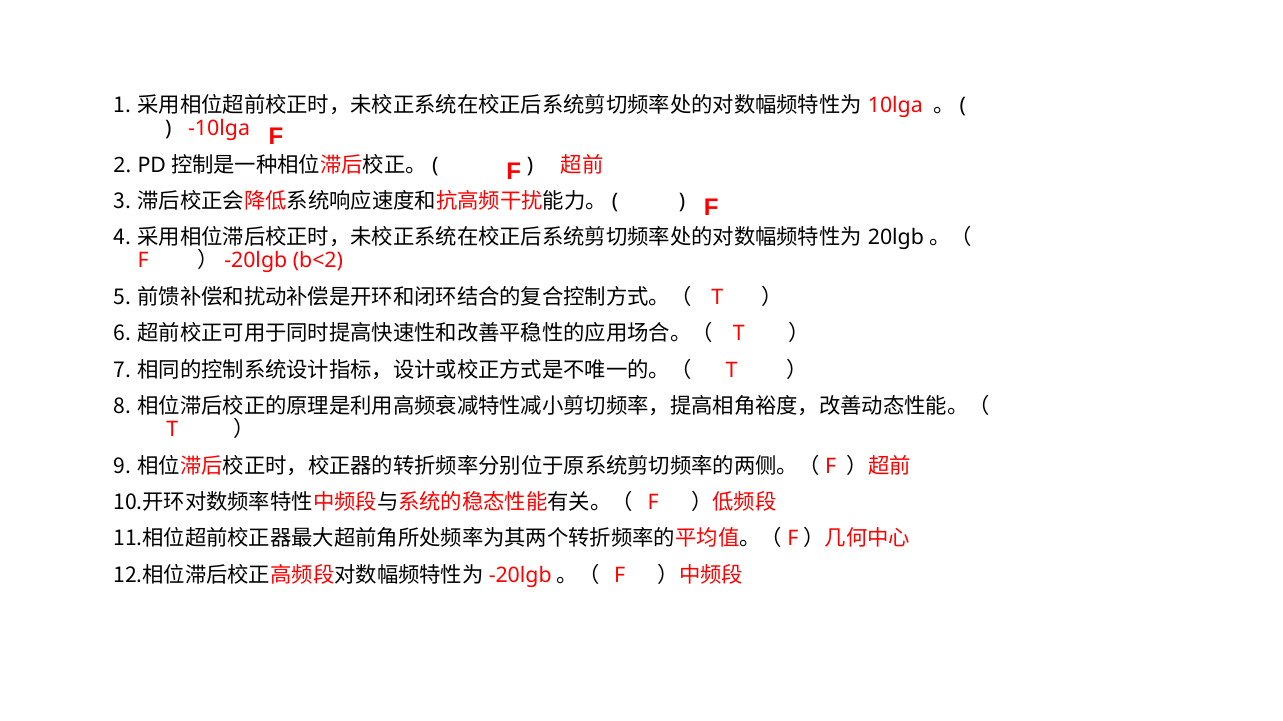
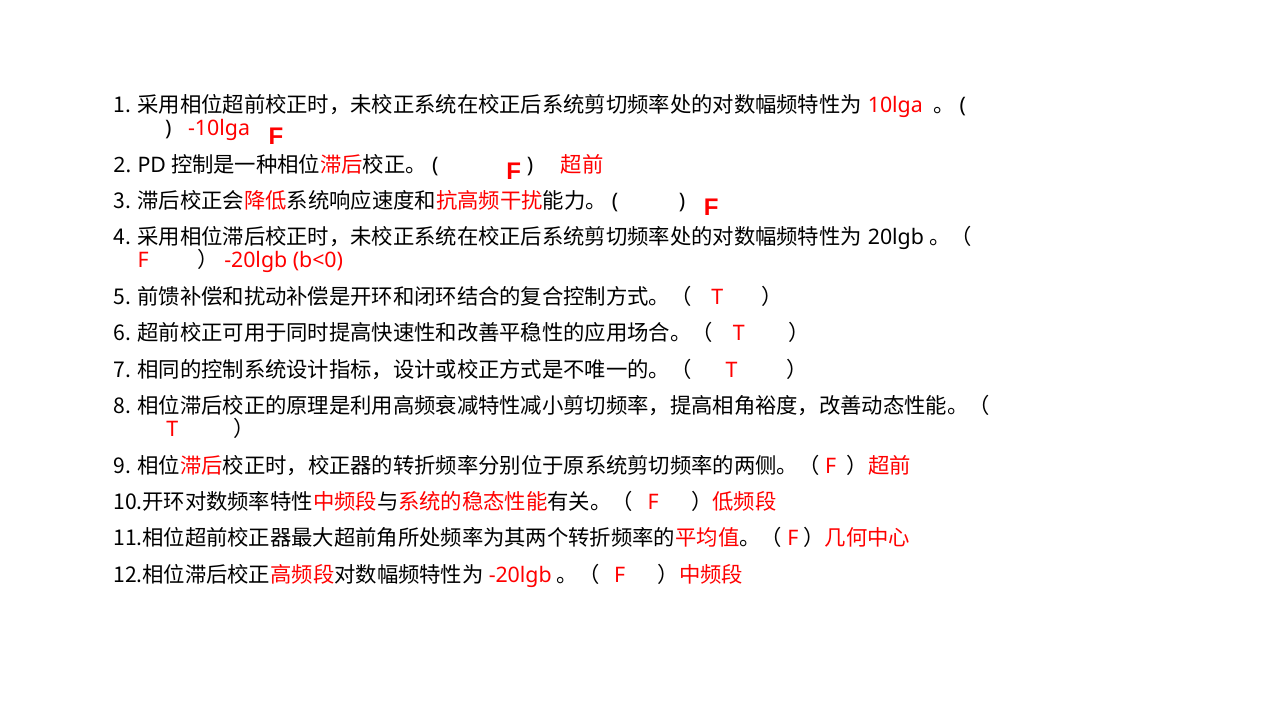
b<2: b<2 -> b<0
